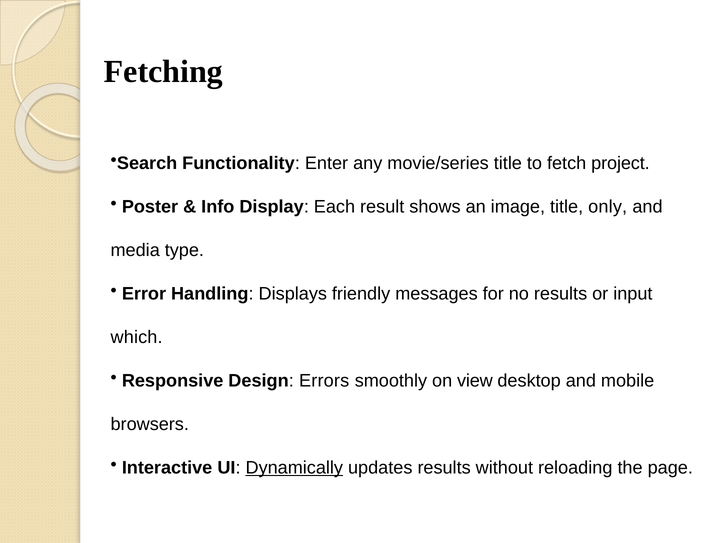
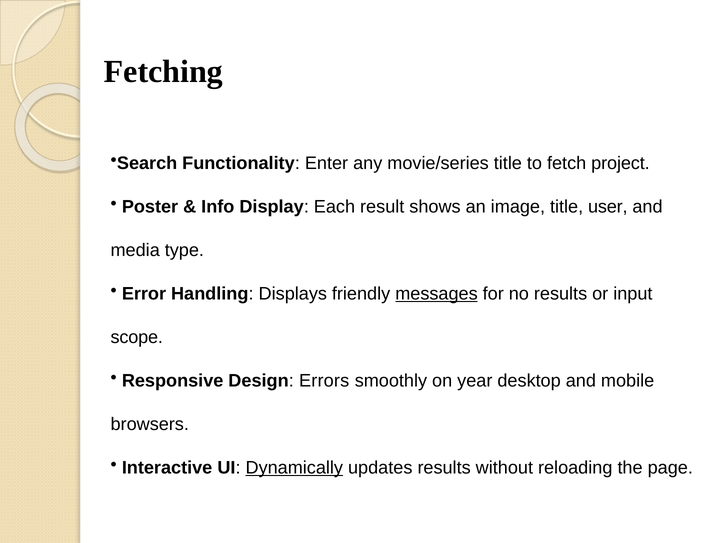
only: only -> user
messages underline: none -> present
which: which -> scope
view: view -> year
